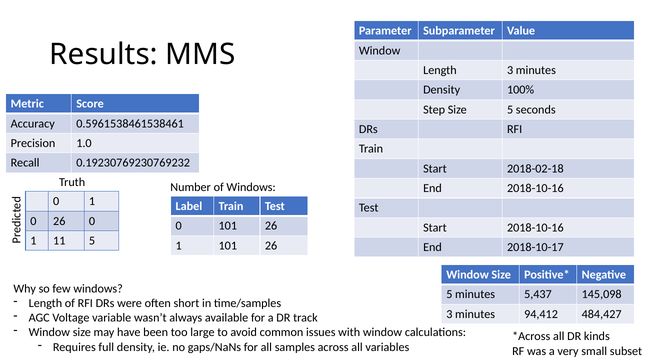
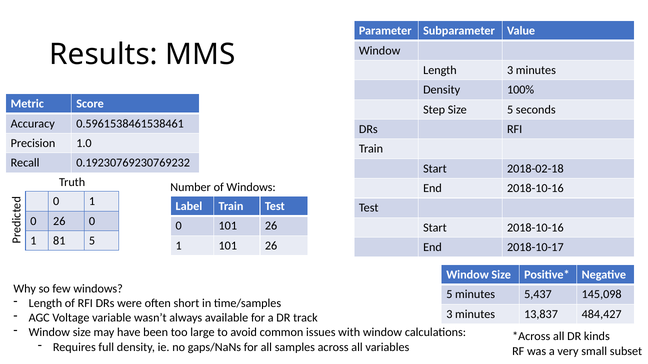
11: 11 -> 81
94,412: 94,412 -> 13,837
